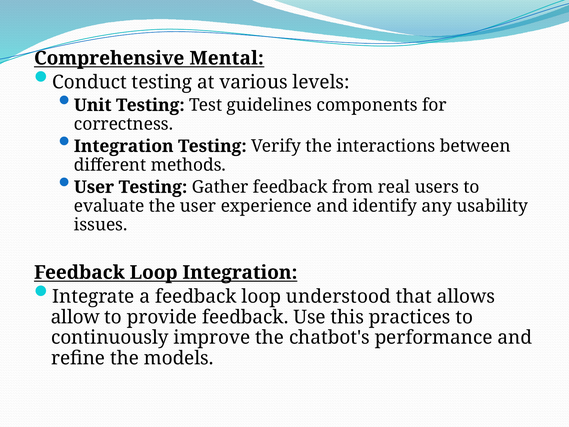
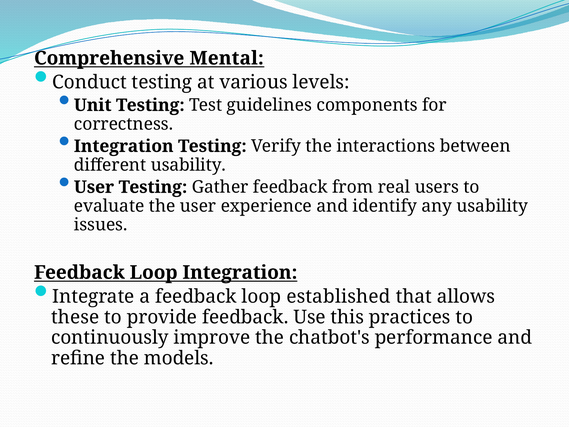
different methods: methods -> usability
understood: understood -> established
allow: allow -> these
